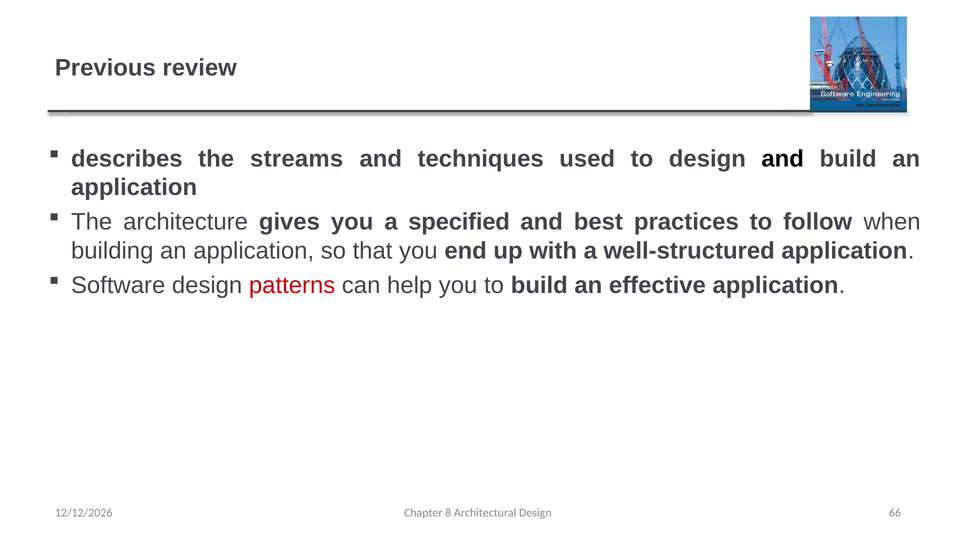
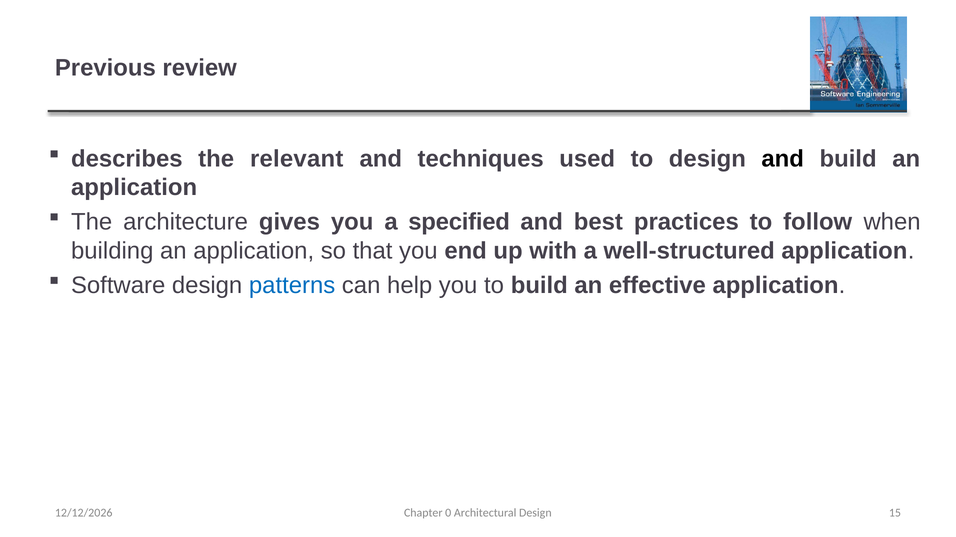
streams: streams -> relevant
patterns colour: red -> blue
8: 8 -> 0
66: 66 -> 15
